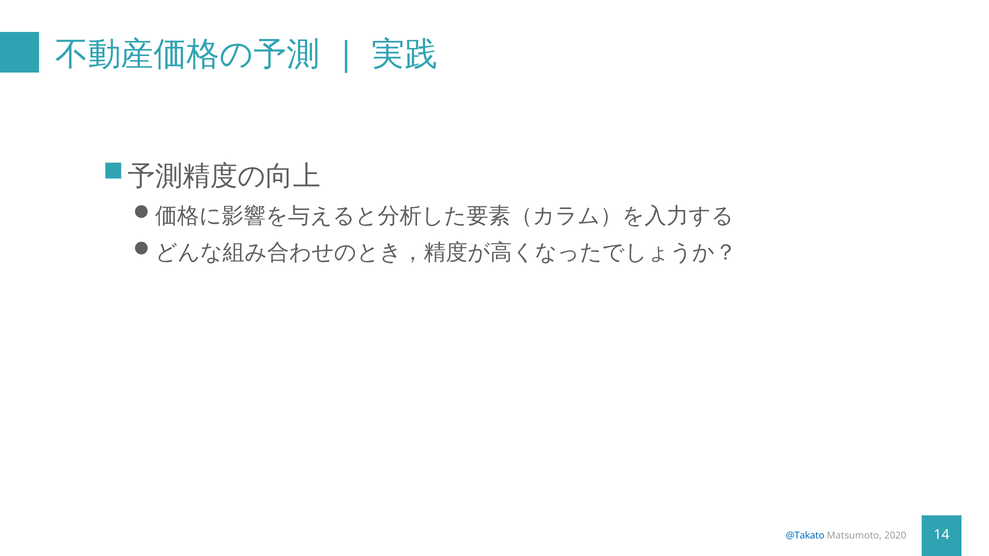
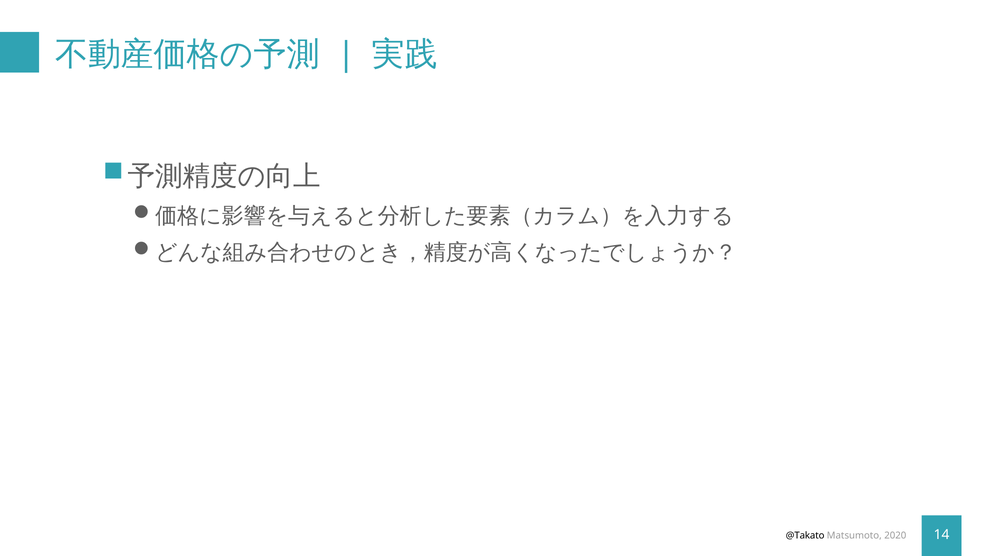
@Takato colour: blue -> black
